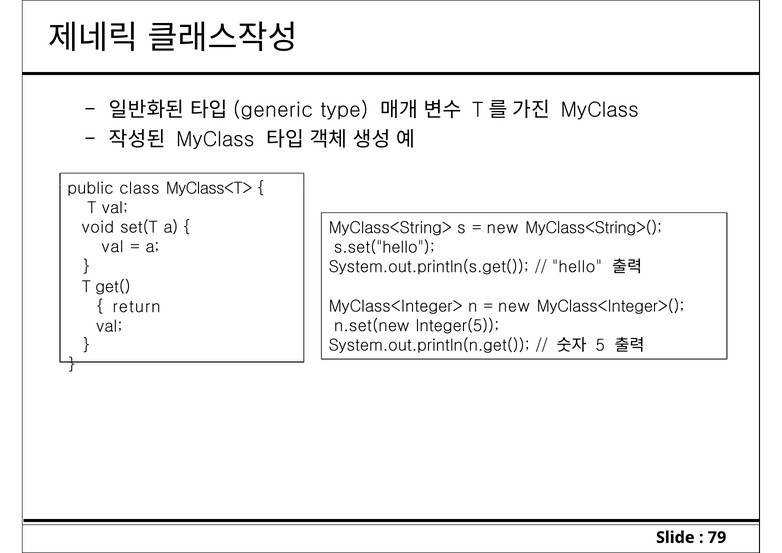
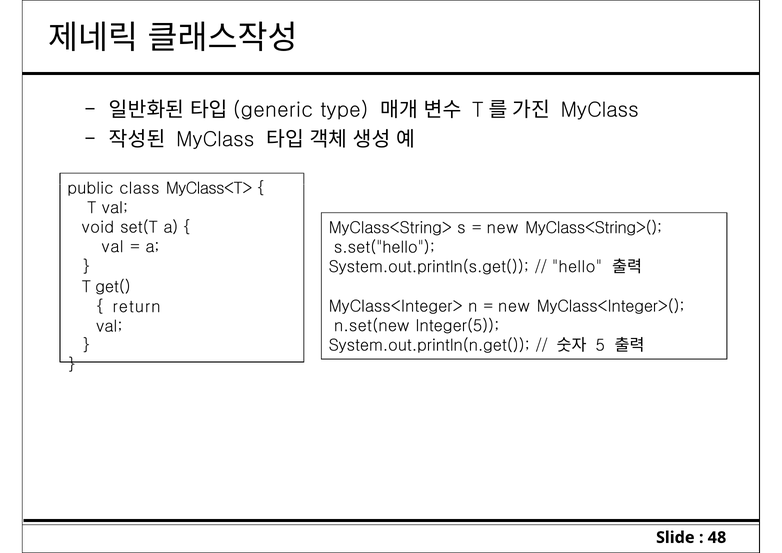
79: 79 -> 48
